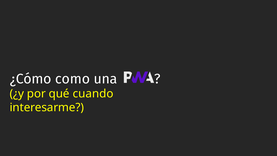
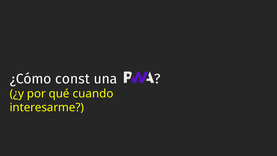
como: como -> const
